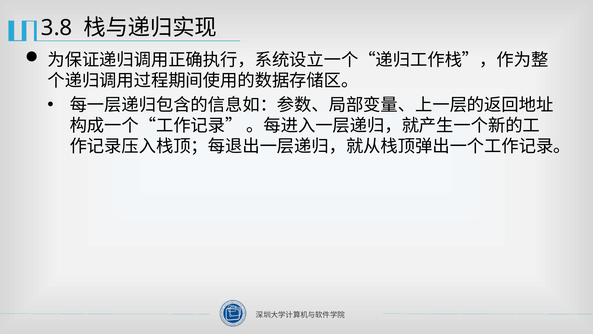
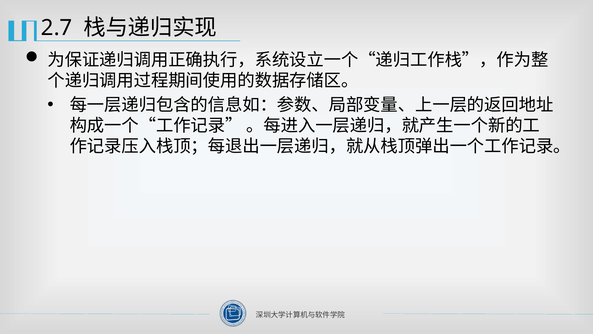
3.8: 3.8 -> 2.7
